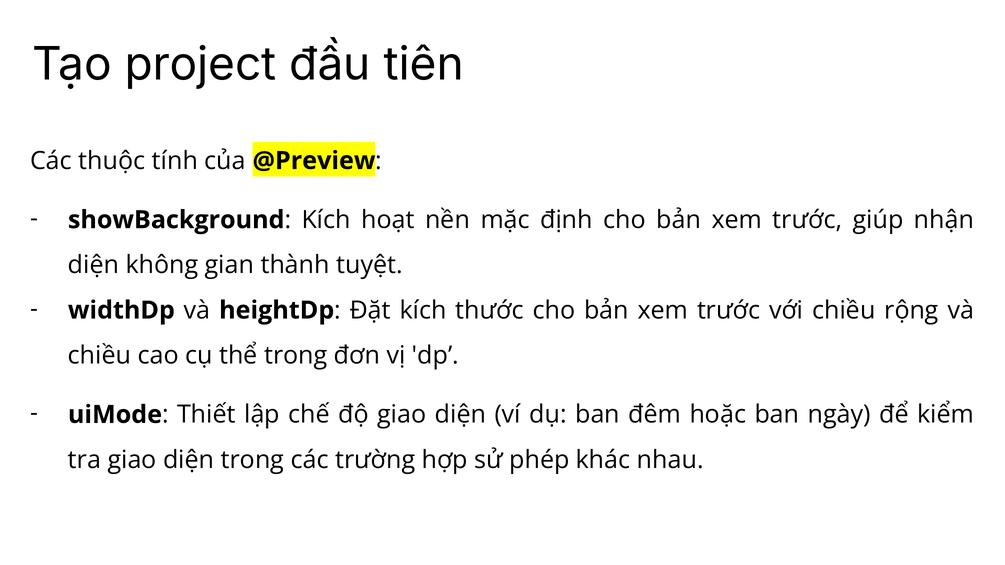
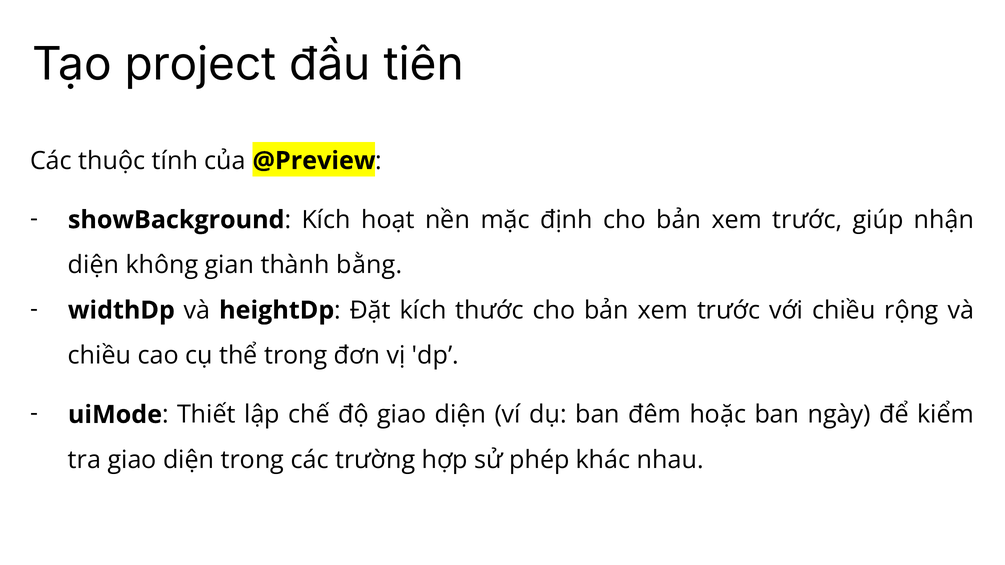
tuyệt: tuyệt -> bằng
